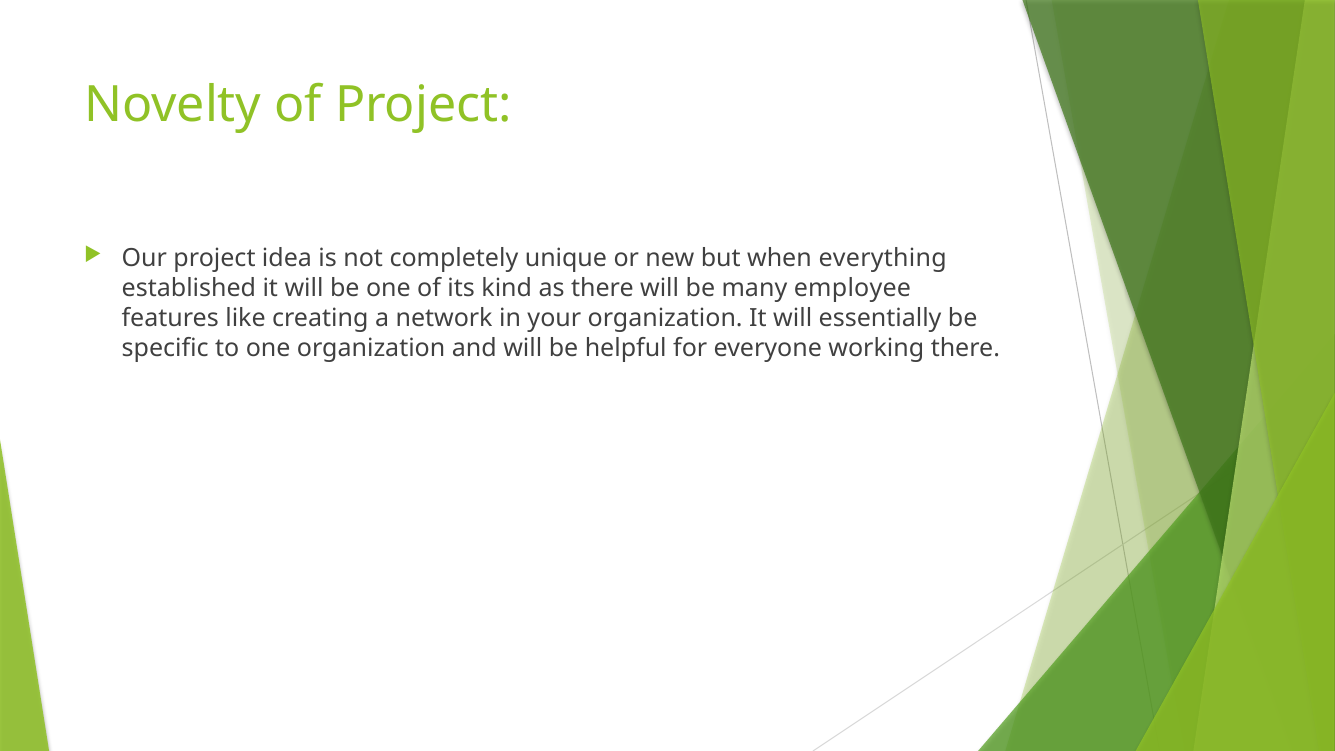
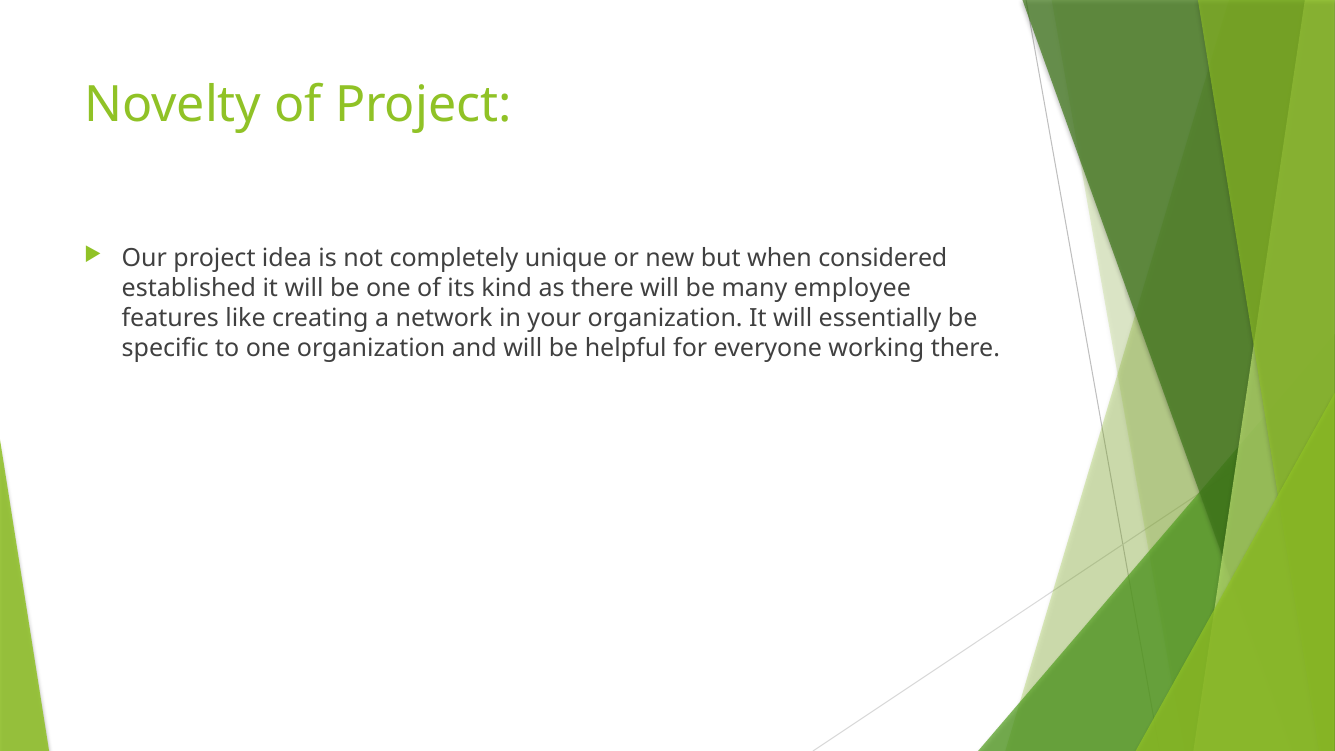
everything: everything -> considered
